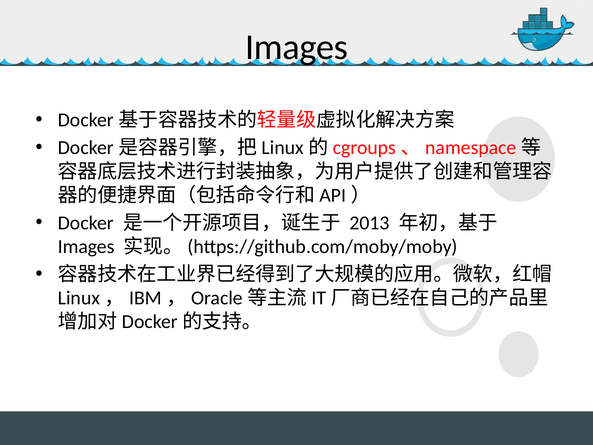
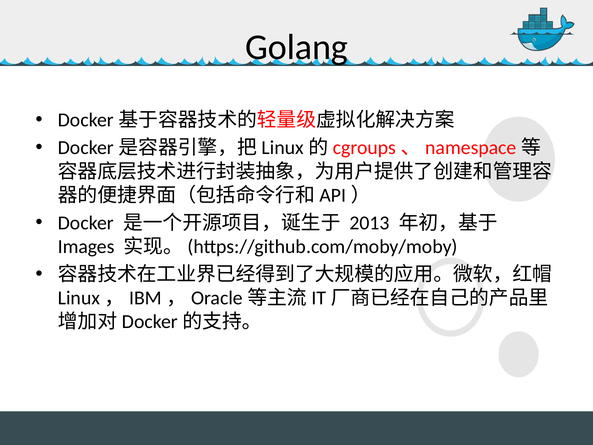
Images at (297, 47): Images -> Golang
